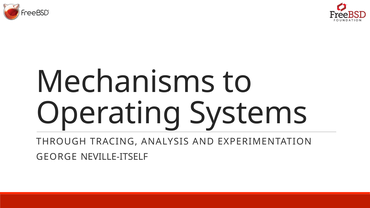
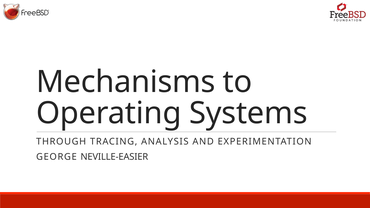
NEVILLE-ITSELF: NEVILLE-ITSELF -> NEVILLE-EASIER
